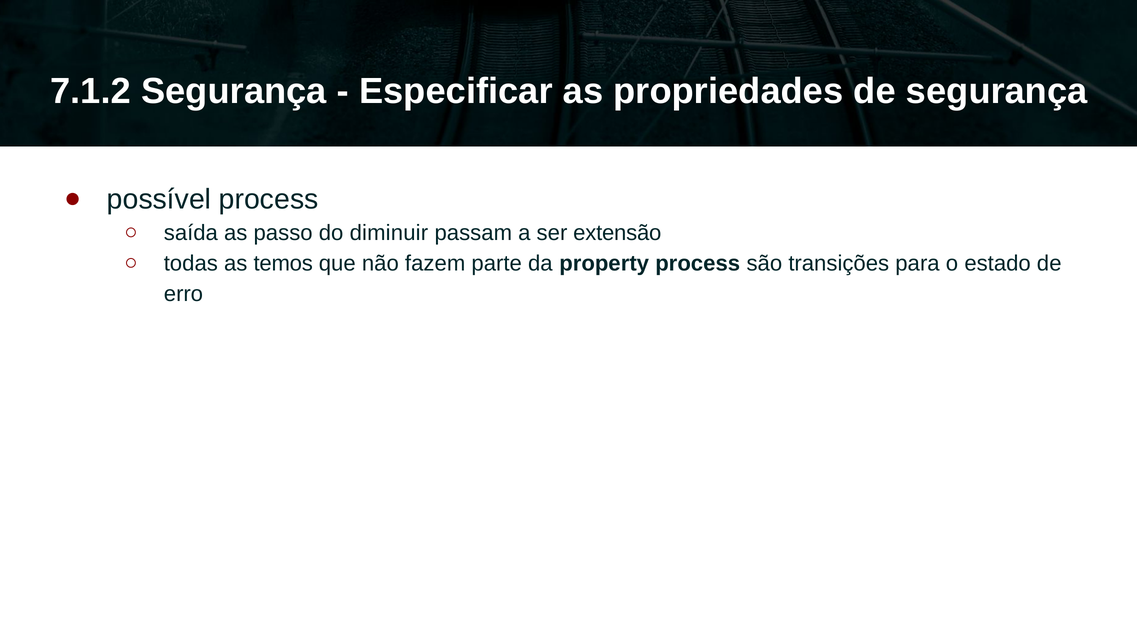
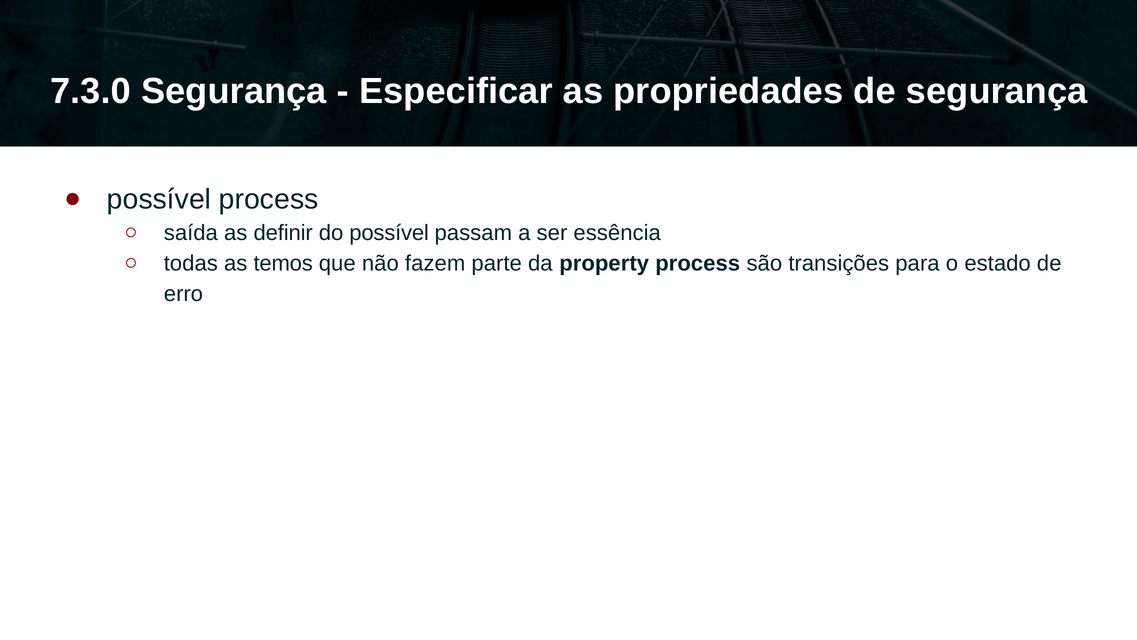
7.1.2: 7.1.2 -> 7.3.0
passo: passo -> definir
do diminuir: diminuir -> possível
extensão: extensão -> essência
